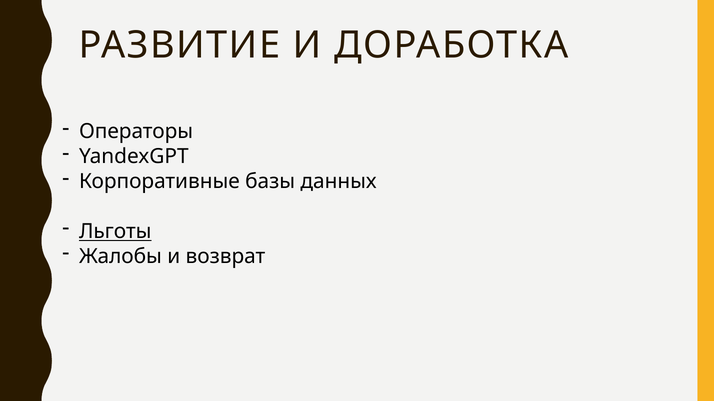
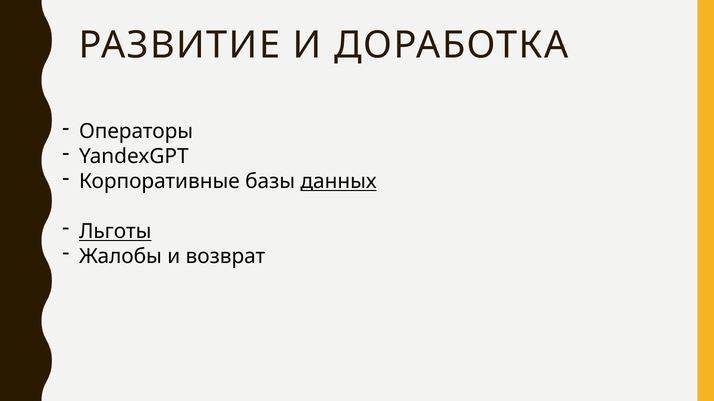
данных underline: none -> present
